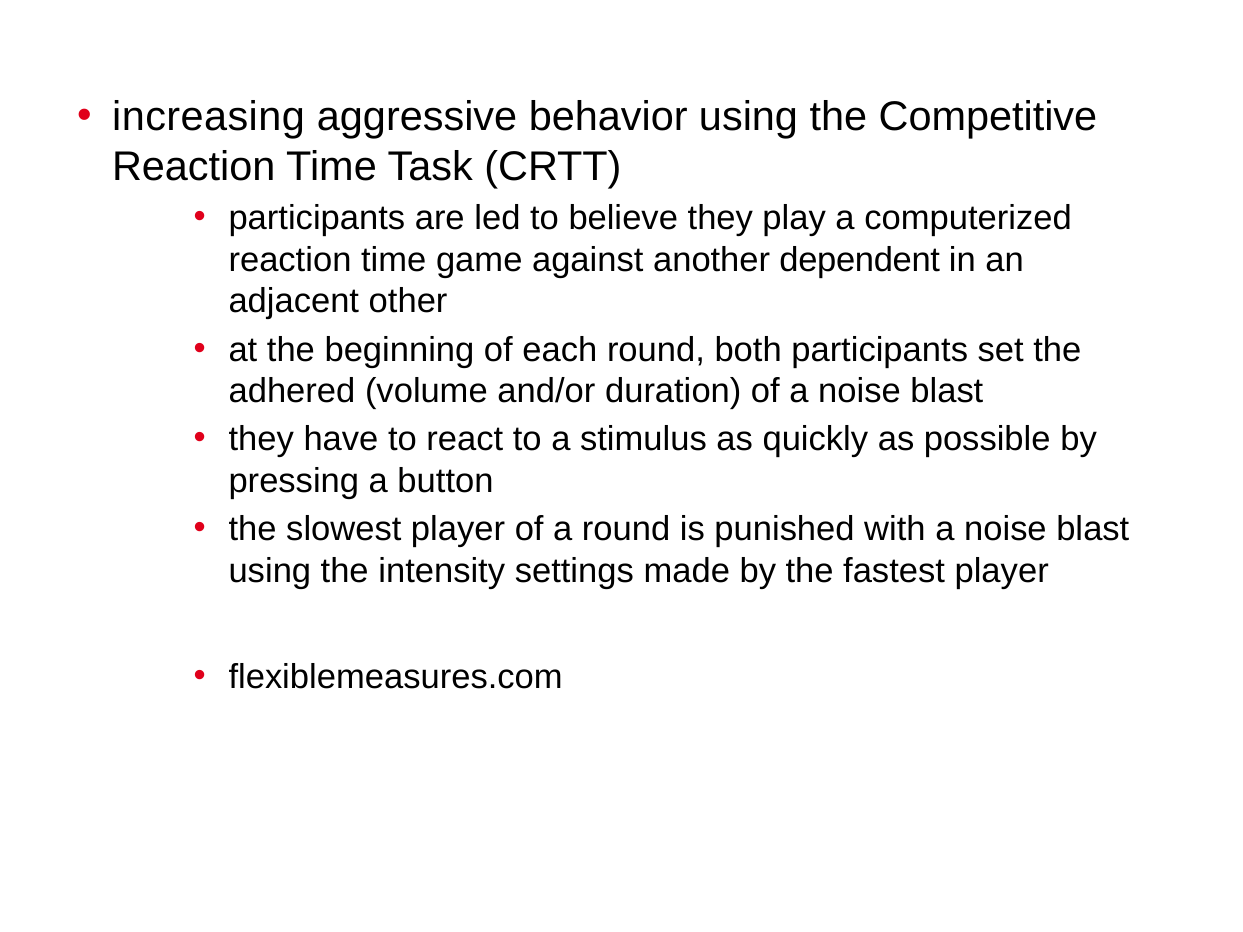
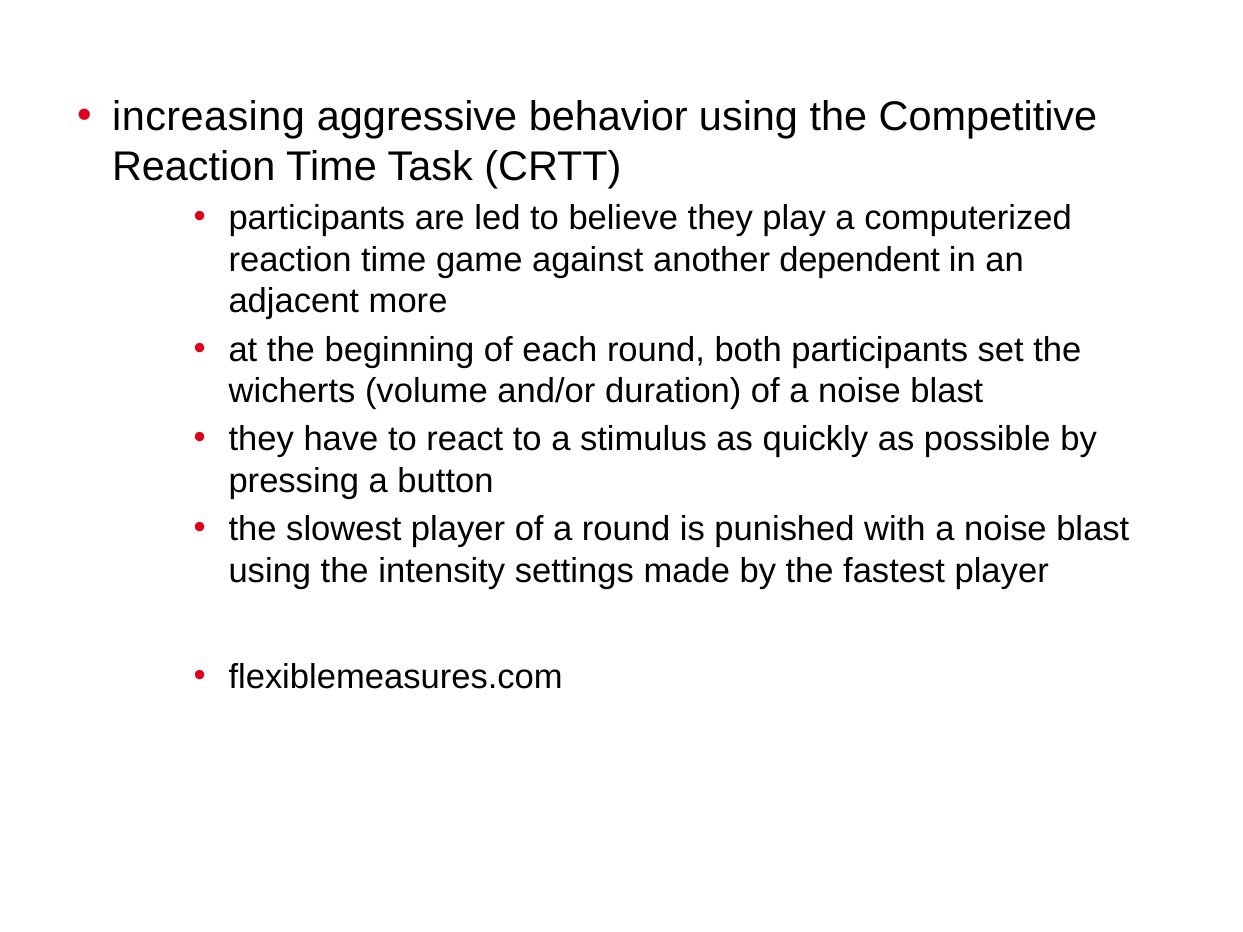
other: other -> more
adhered: adhered -> wicherts
